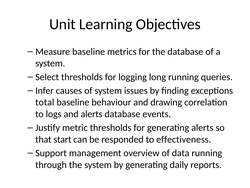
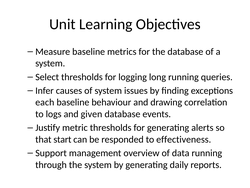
total: total -> each
and alerts: alerts -> given
